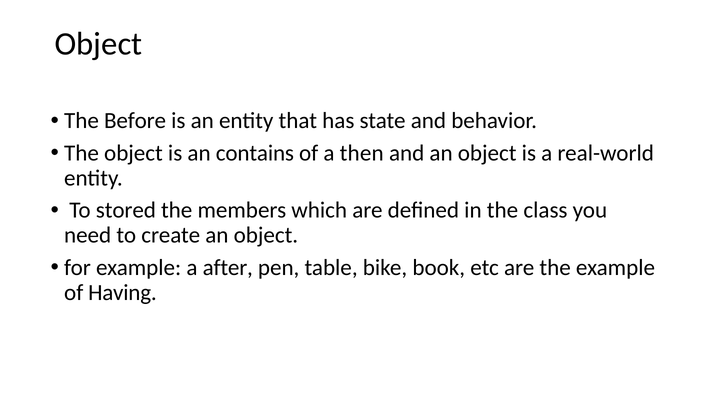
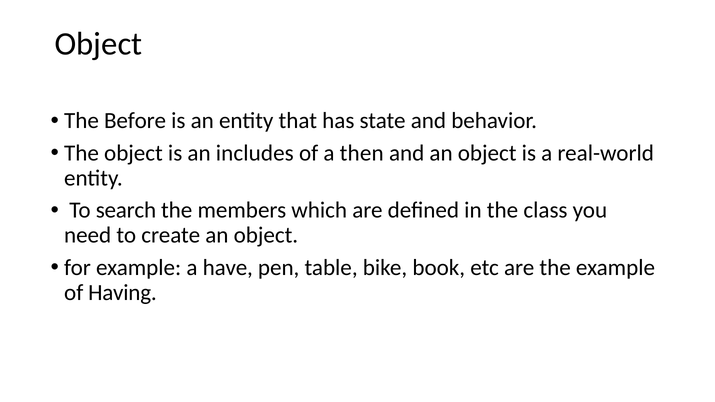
contains: contains -> includes
stored: stored -> search
after: after -> have
